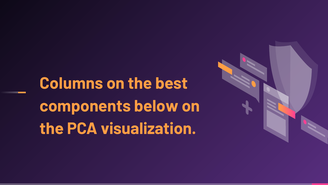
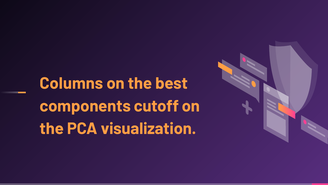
below: below -> cutoff
